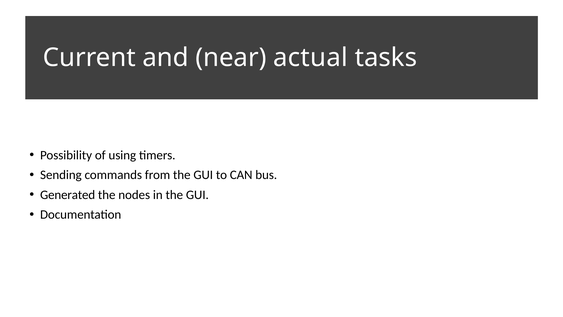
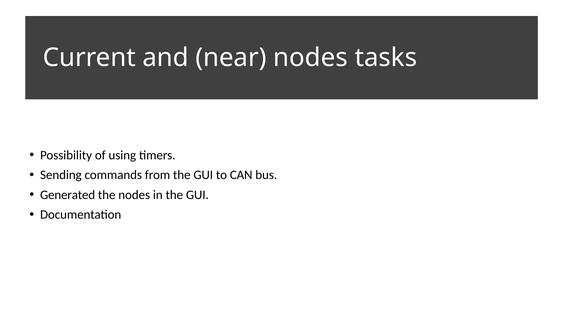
near actual: actual -> nodes
